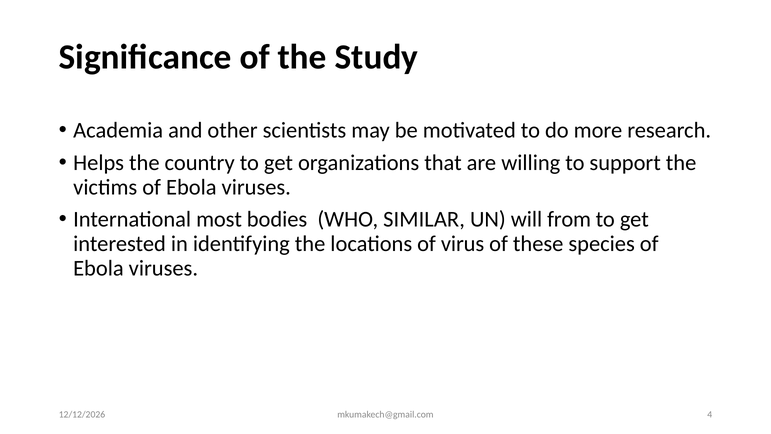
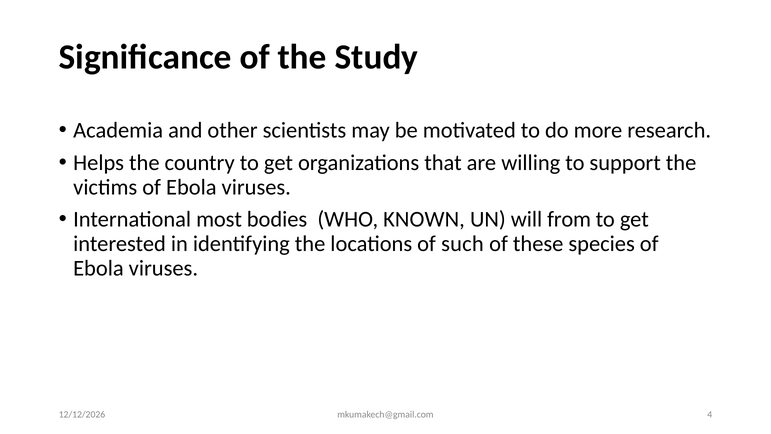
SIMILAR: SIMILAR -> KNOWN
virus: virus -> such
